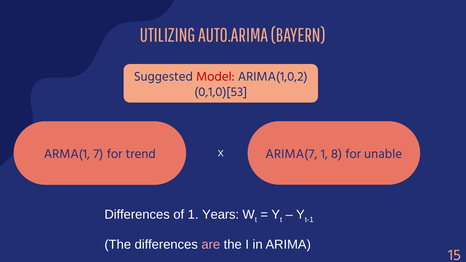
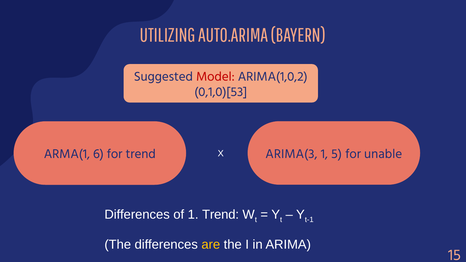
7: 7 -> 6
ARIMA(7: ARIMA(7 -> ARIMA(3
8: 8 -> 5
1 Years: Years -> Trend
are colour: pink -> yellow
